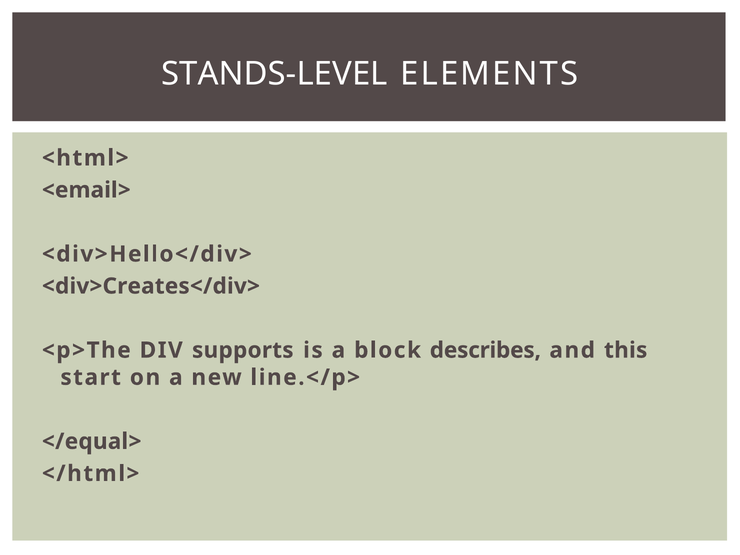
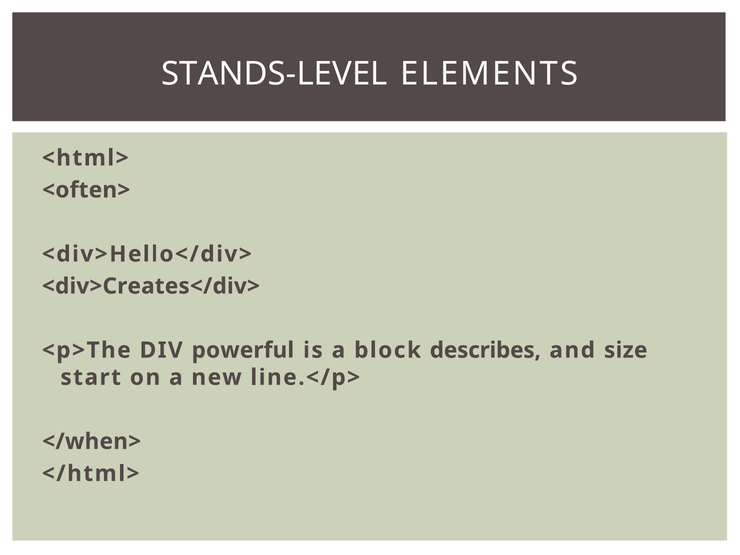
<email>: <email> -> <often>
supports: supports -> powerful
this: this -> size
</equal>: </equal> -> </when>
